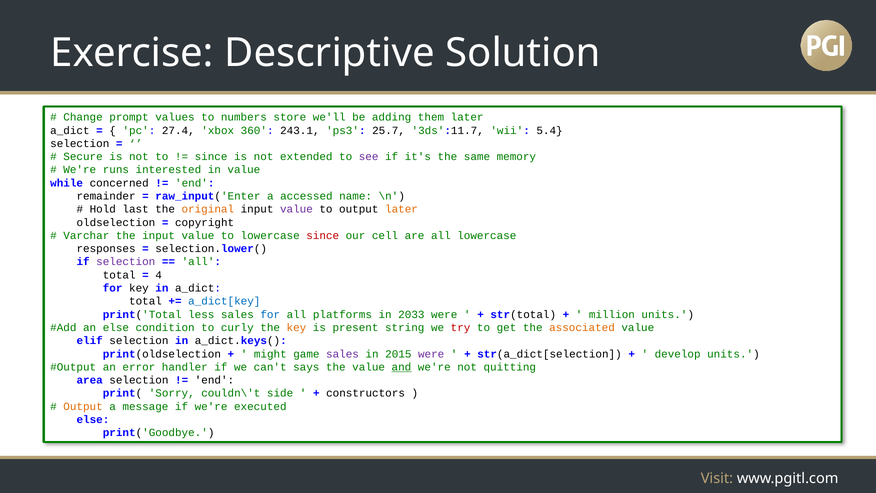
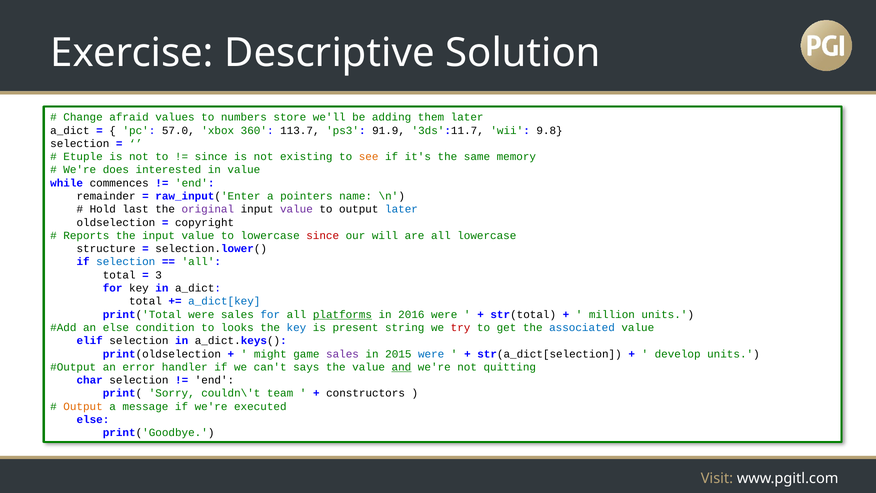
prompt: prompt -> afraid
27.4: 27.4 -> 57.0
243.1: 243.1 -> 113.7
25.7: 25.7 -> 91.9
5.4: 5.4 -> 9.8
Secure: Secure -> Etuple
extended: extended -> existing
see colour: purple -> orange
runs: runs -> does
concerned: concerned -> commences
accessed: accessed -> pointers
original colour: orange -> purple
later at (401, 209) colour: orange -> blue
Varchar: Varchar -> Reports
cell: cell -> will
responses: responses -> structure
selection at (126, 262) colour: purple -> blue
4: 4 -> 3
print('Total less: less -> were
platforms underline: none -> present
2033: 2033 -> 2016
curly: curly -> looks
key at (296, 327) colour: orange -> blue
associated colour: orange -> blue
were at (431, 354) colour: purple -> blue
area: area -> char
side: side -> team
